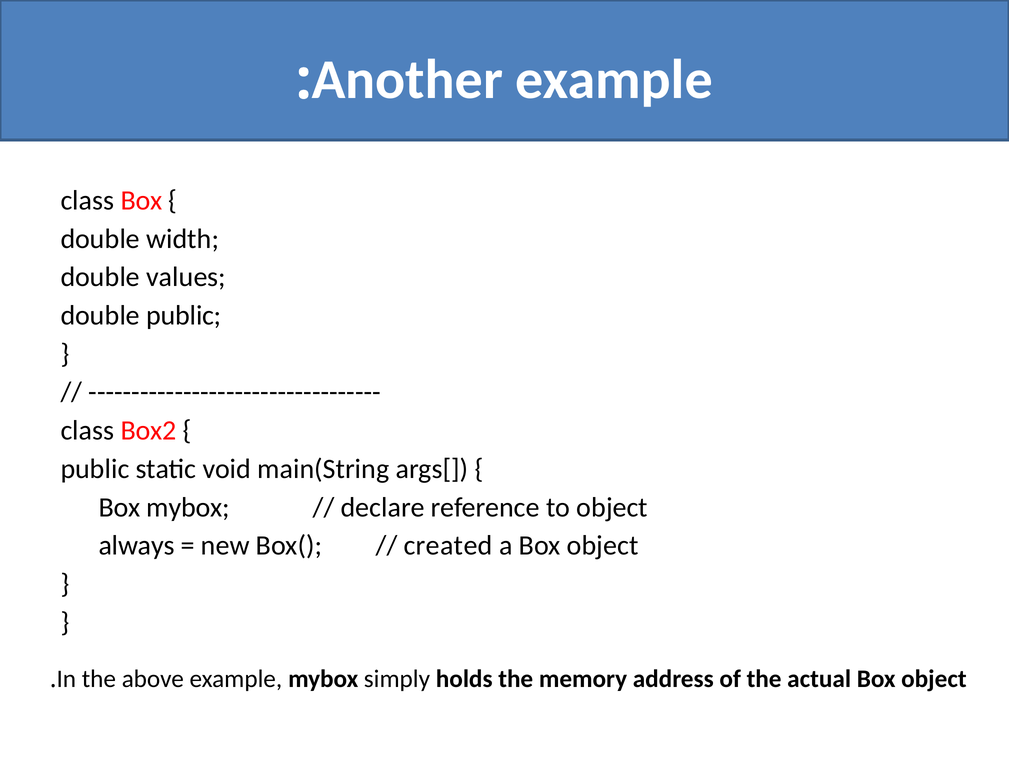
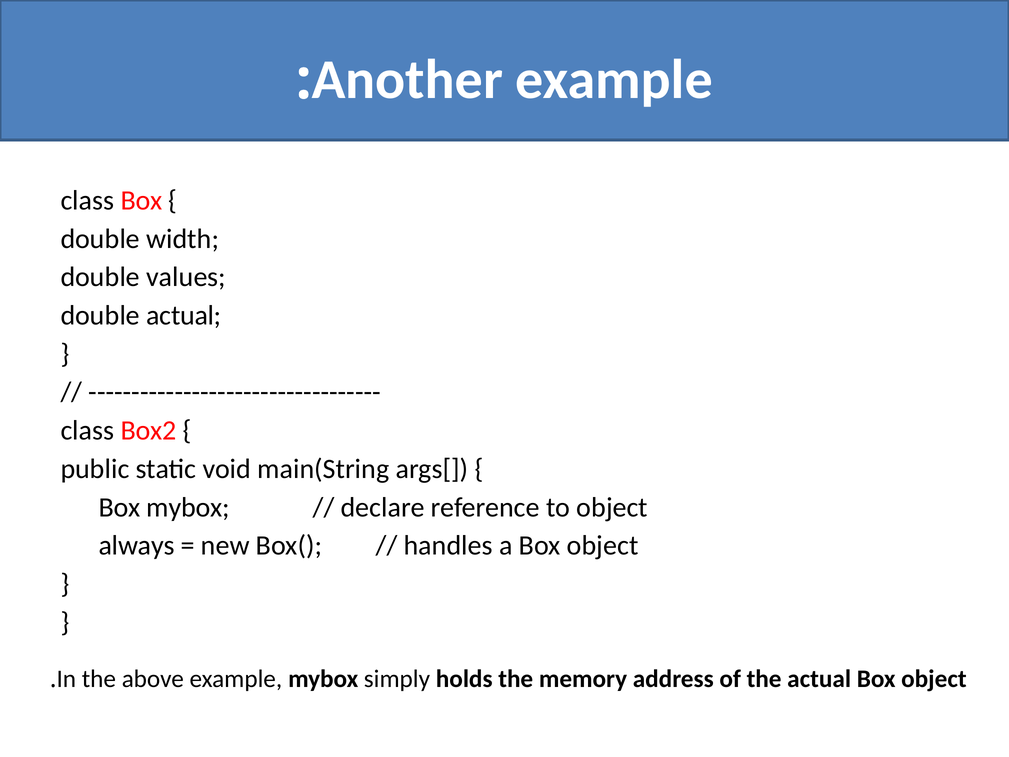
double public: public -> actual
created: created -> handles
